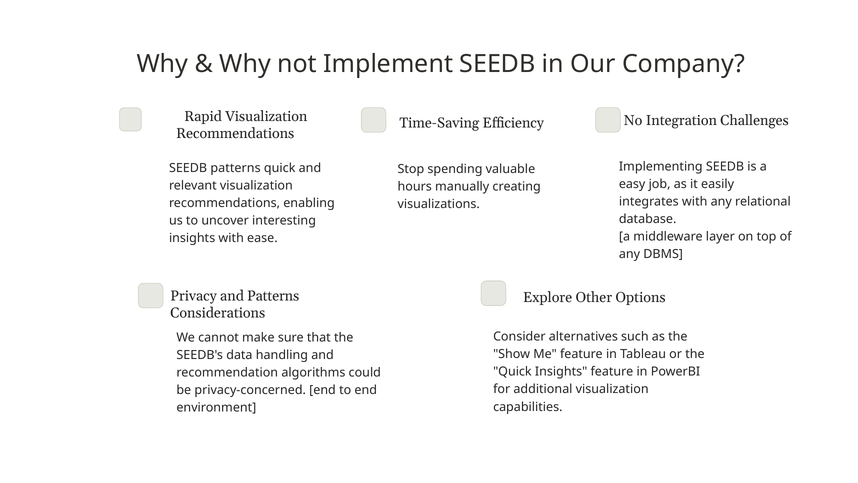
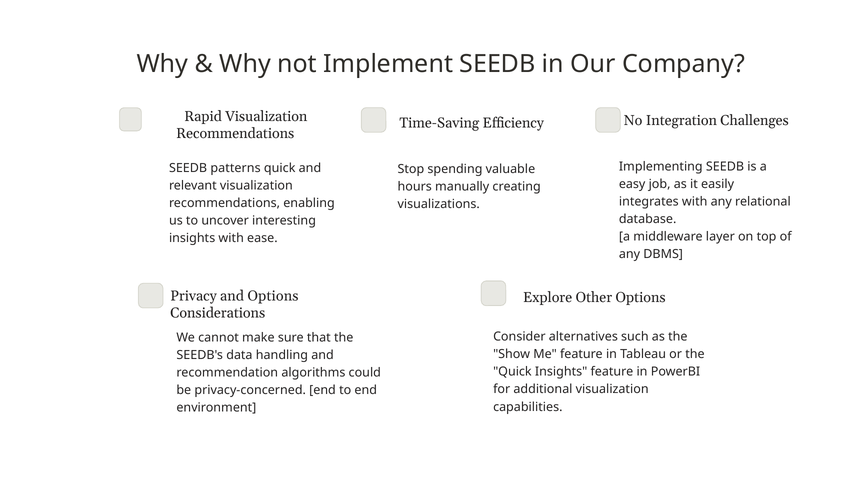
and Patterns: Patterns -> Options
